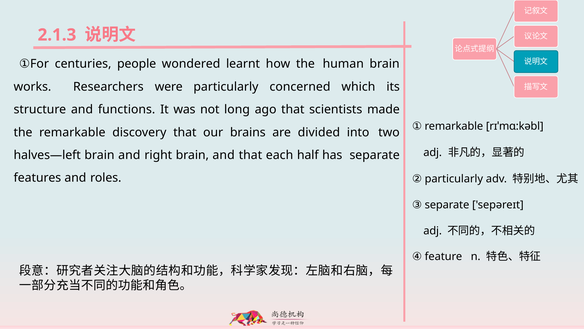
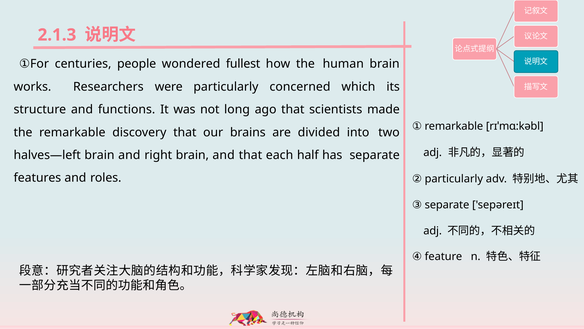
learnt: learnt -> fullest
